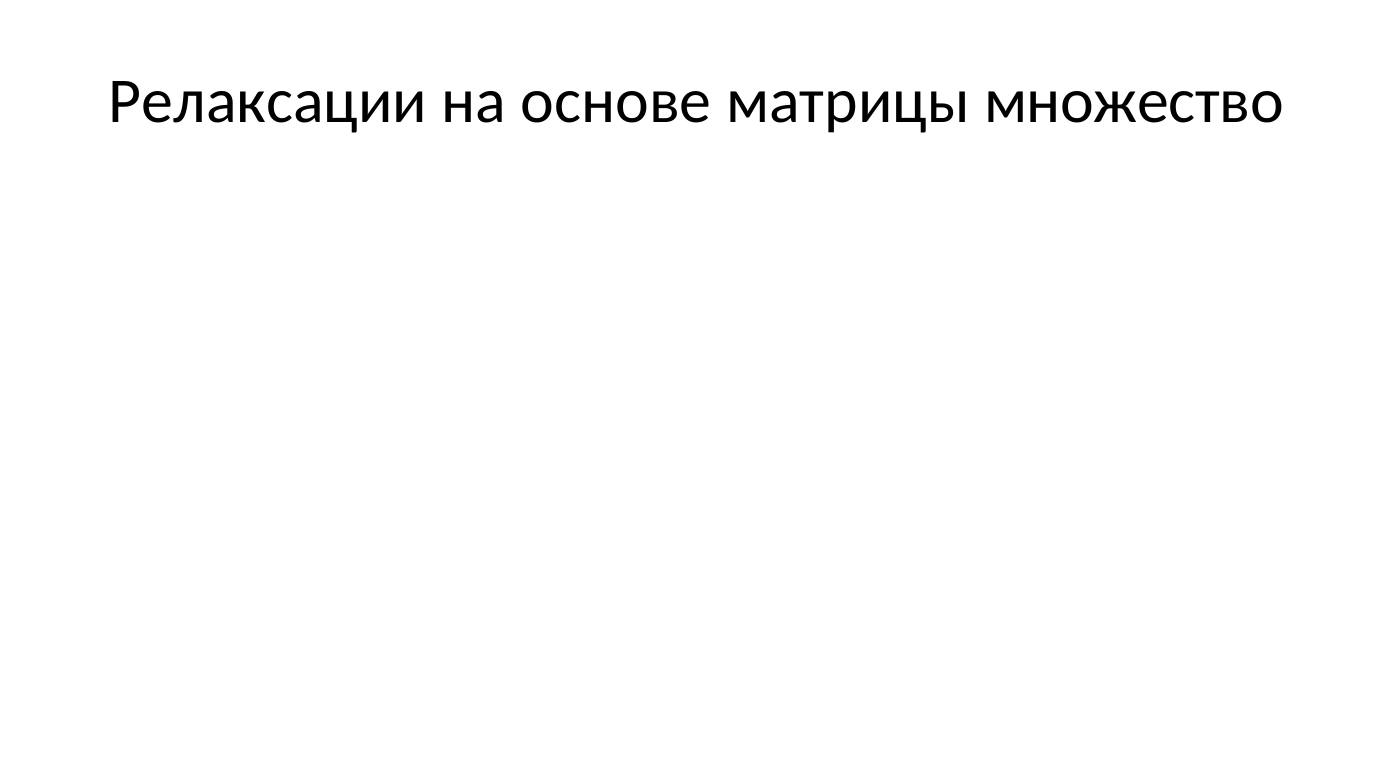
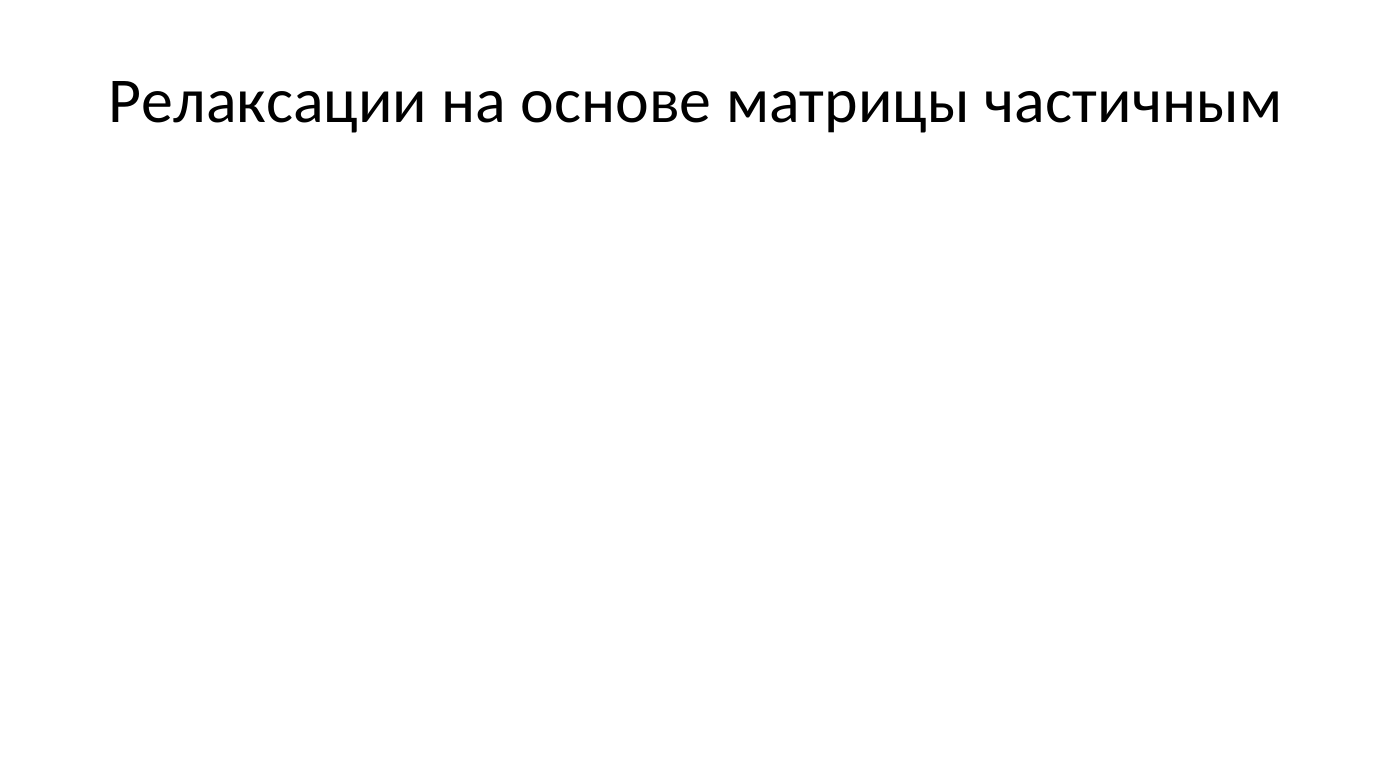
множество: множество -> частичным
